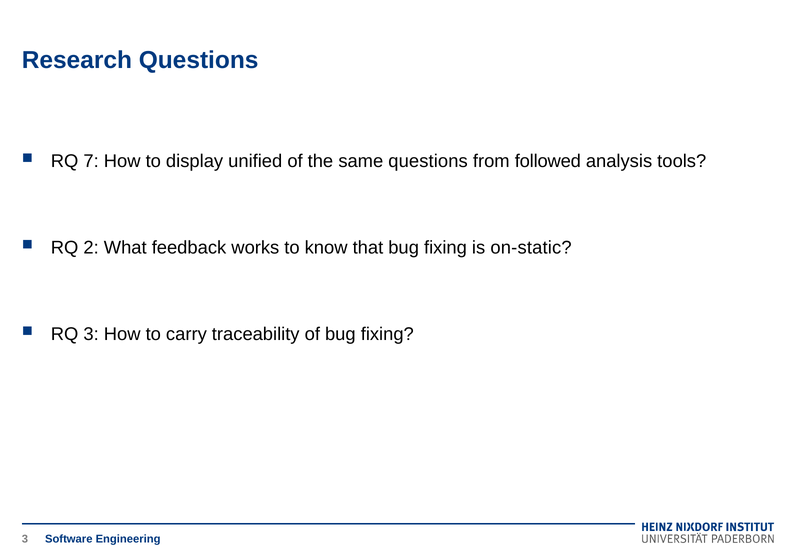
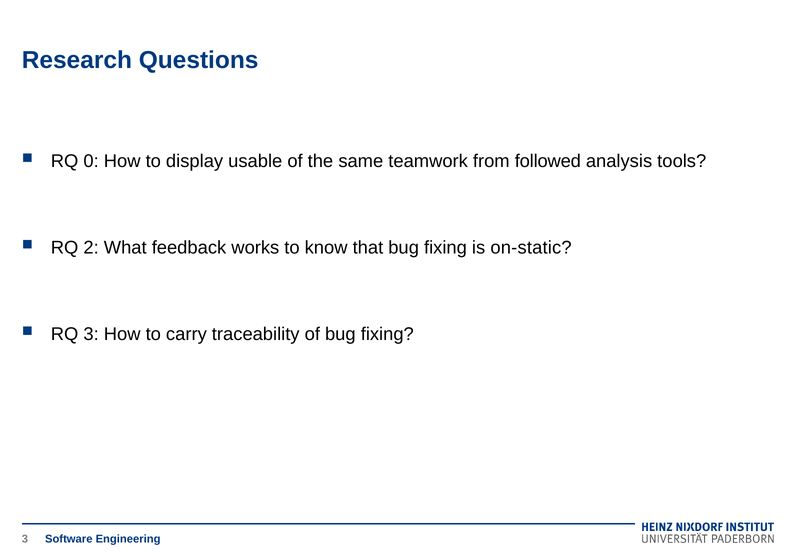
7: 7 -> 0
unified: unified -> usable
same questions: questions -> teamwork
